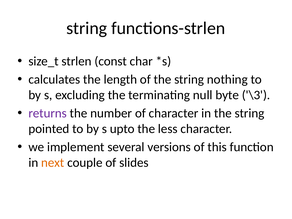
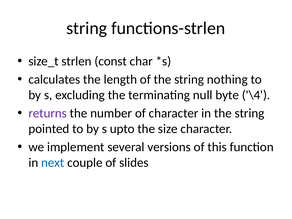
\3: \3 -> \4
less: less -> size
next colour: orange -> blue
